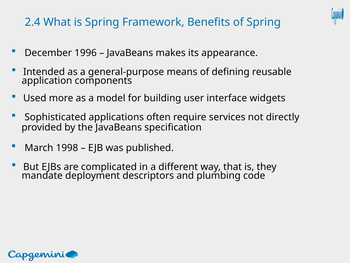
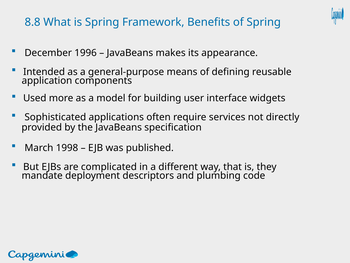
2.4: 2.4 -> 8.8
